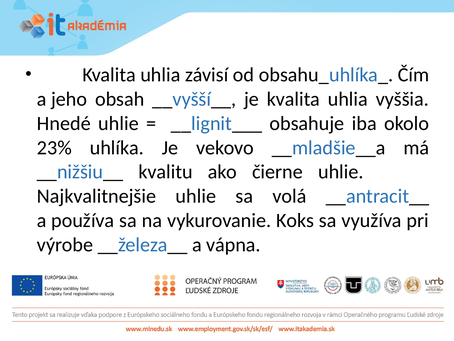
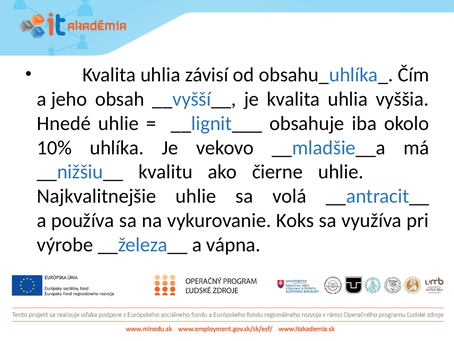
23%: 23% -> 10%
